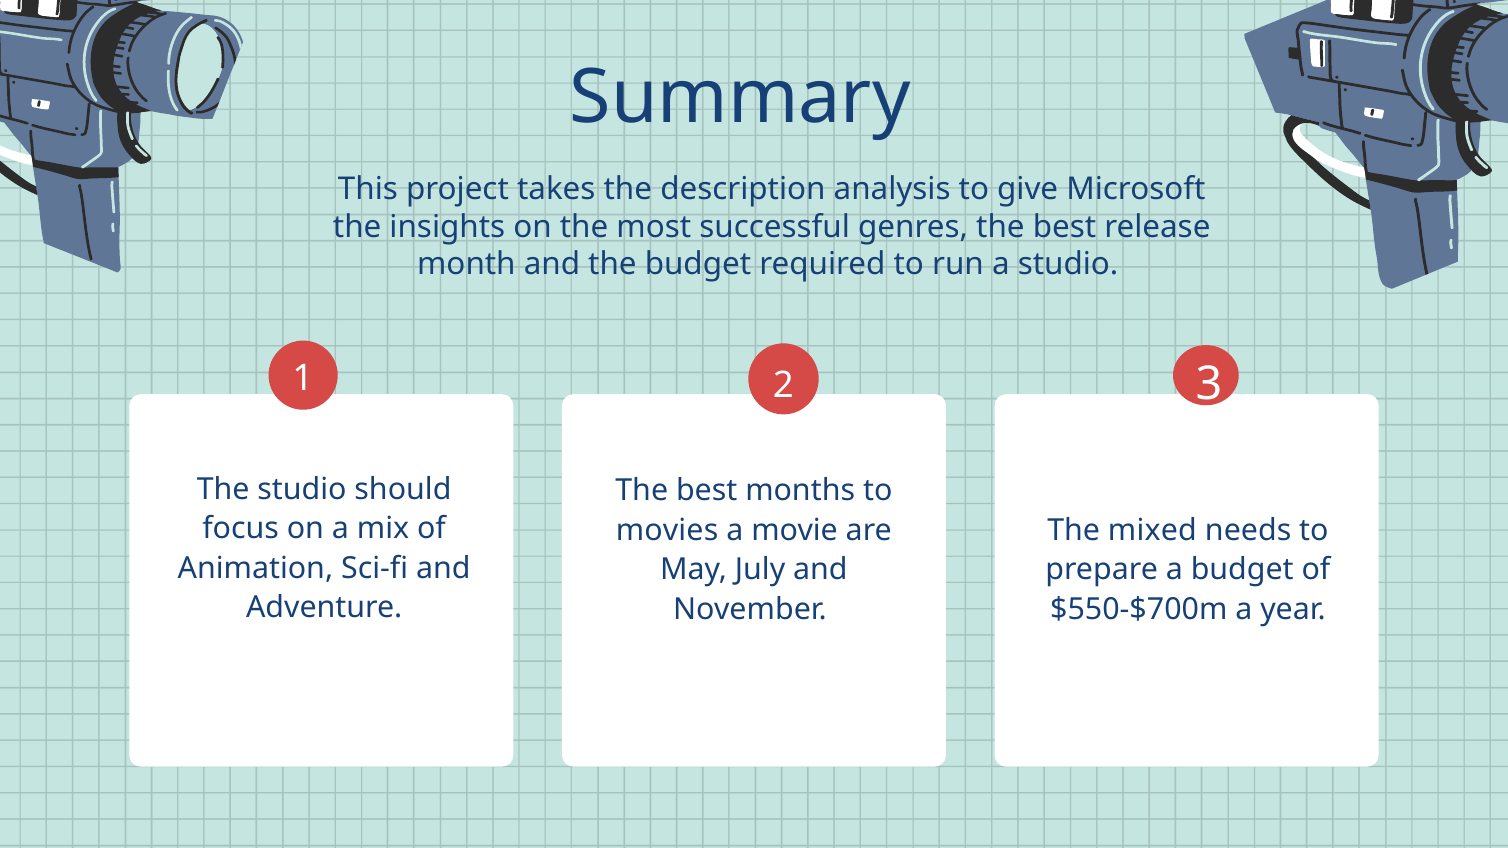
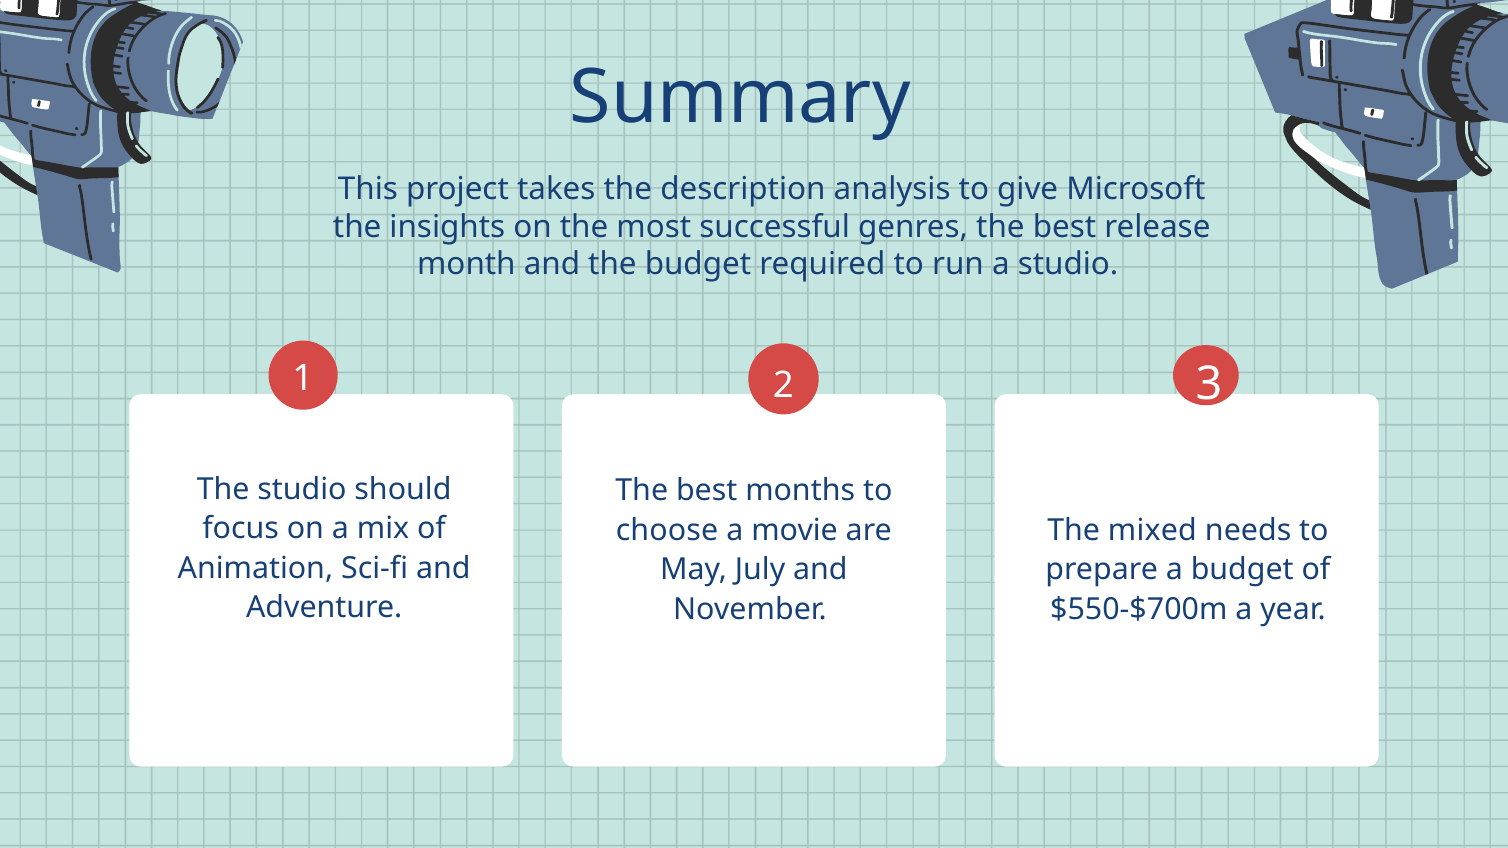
movies: movies -> choose
